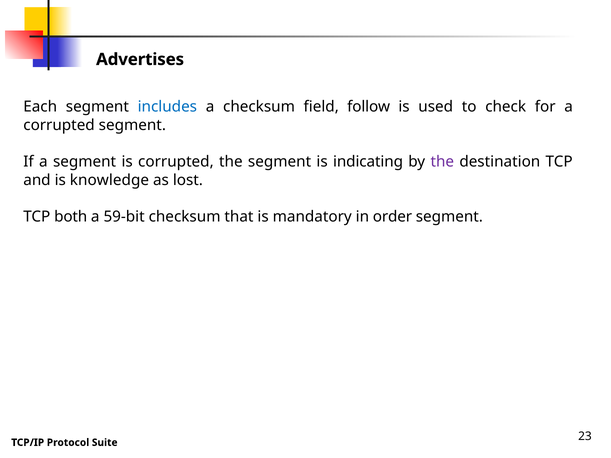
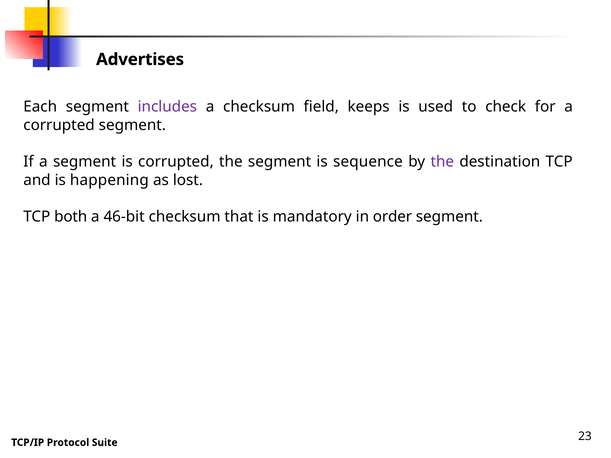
includes colour: blue -> purple
follow: follow -> keeps
indicating: indicating -> sequence
knowledge: knowledge -> happening
59-bit: 59-bit -> 46-bit
